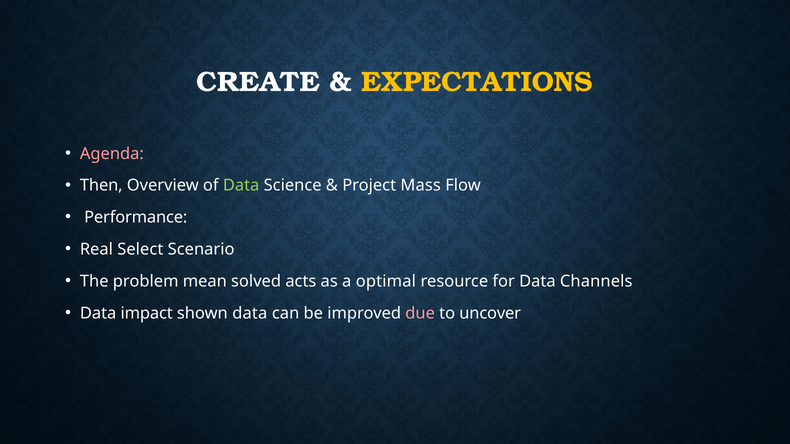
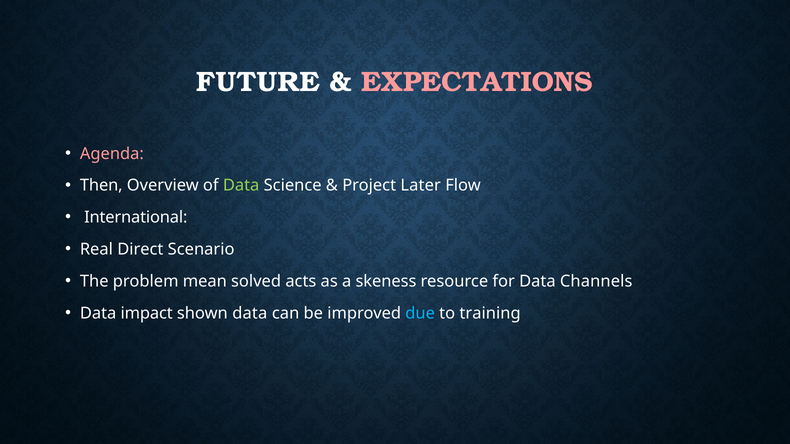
CREATE: CREATE -> FUTURE
EXPECTATIONS colour: yellow -> pink
Mass: Mass -> Later
Performance: Performance -> International
Select: Select -> Direct
optimal: optimal -> skeness
due colour: pink -> light blue
uncover: uncover -> training
